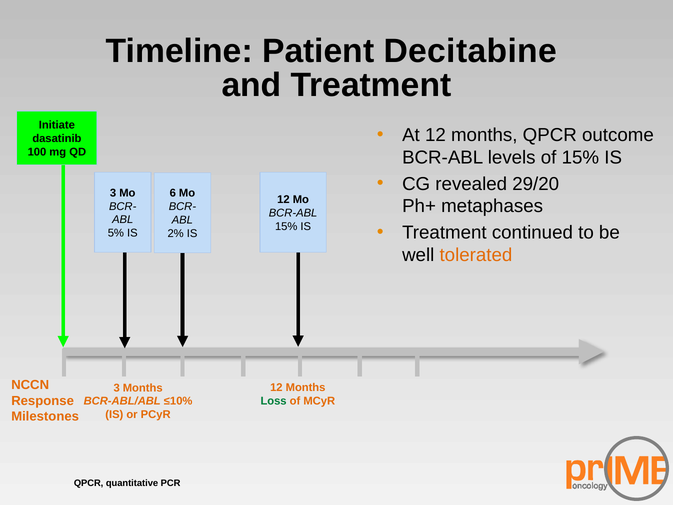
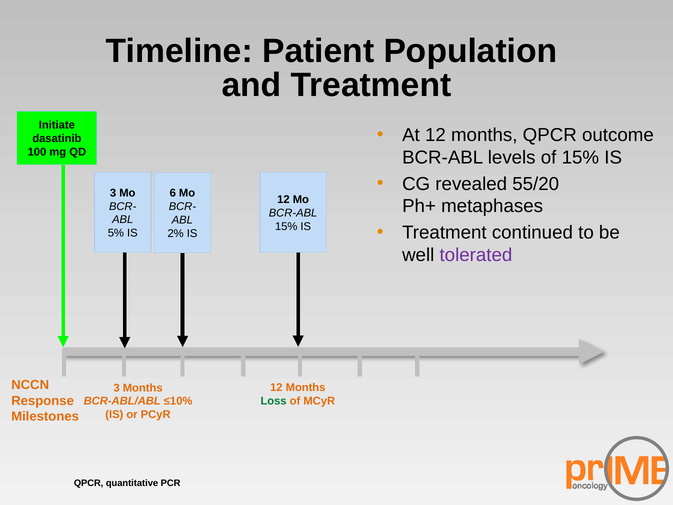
Decitabine: Decitabine -> Population
29/20: 29/20 -> 55/20
tolerated colour: orange -> purple
